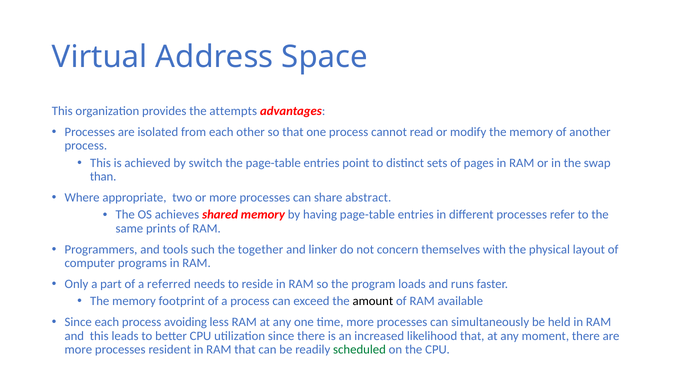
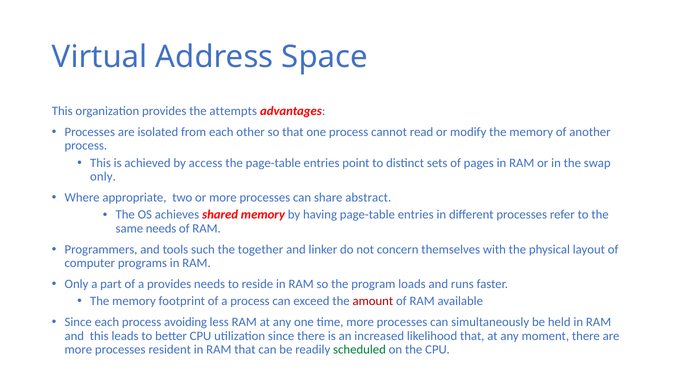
switch: switch -> access
than at (103, 177): than -> only
same prints: prints -> needs
a referred: referred -> provides
amount colour: black -> red
